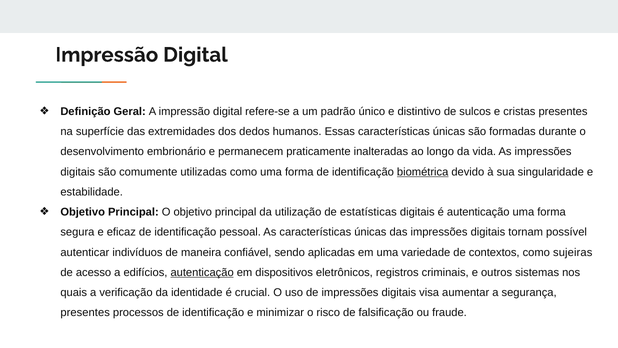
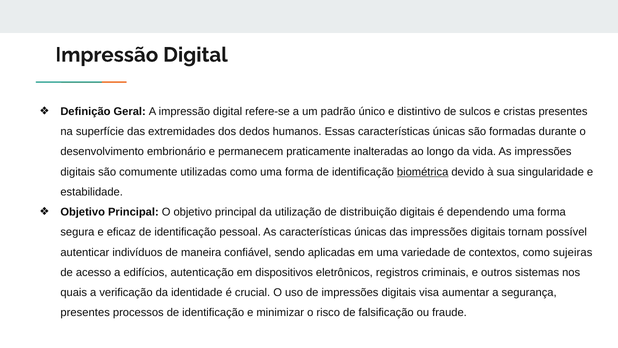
estatísticas: estatísticas -> distribuição
é autenticação: autenticação -> dependendo
autenticação at (202, 272) underline: present -> none
